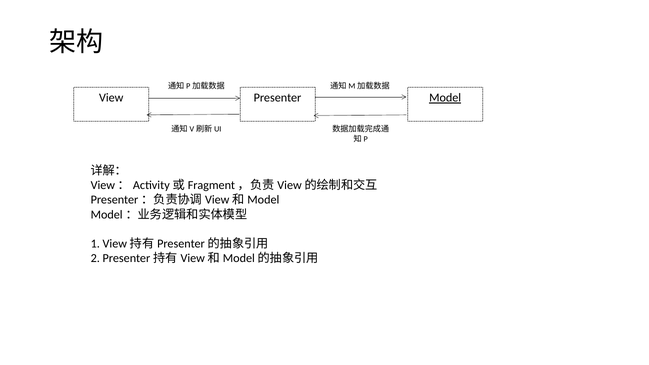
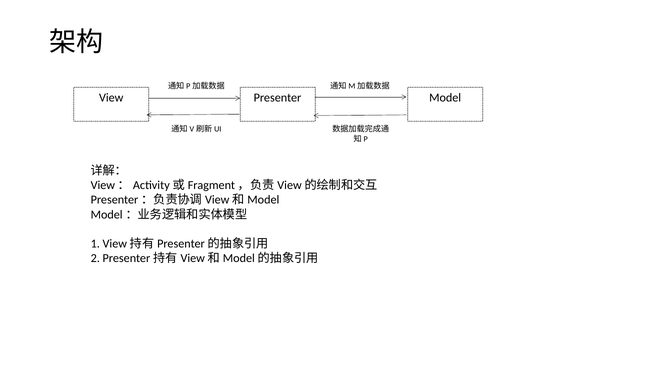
Model underline: present -> none
